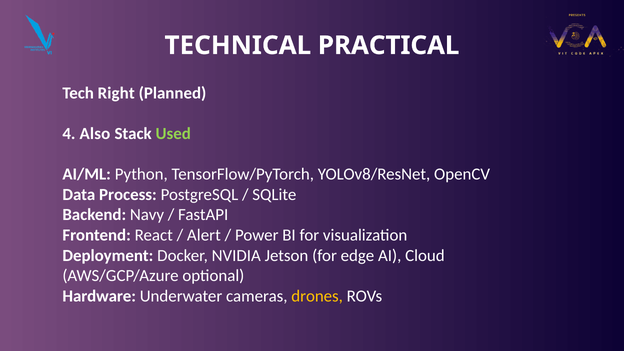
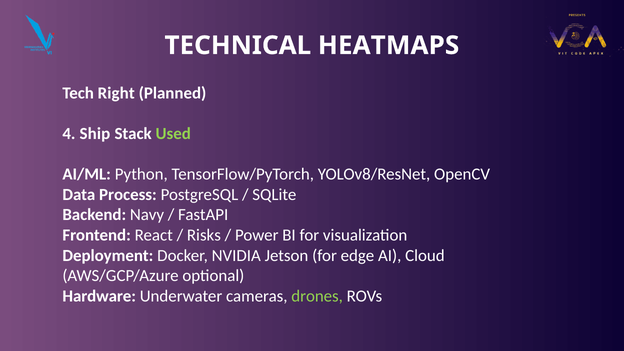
PRACTICAL: PRACTICAL -> HEATMAPS
Also: Also -> Ship
Alert: Alert -> Risks
drones colour: yellow -> light green
